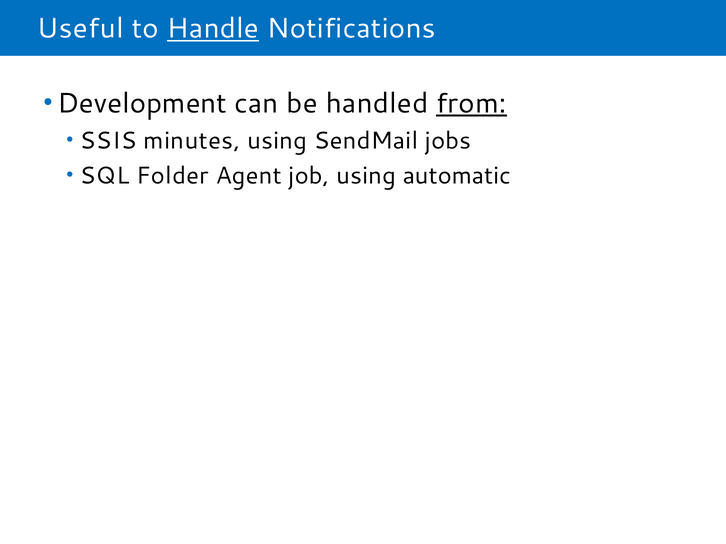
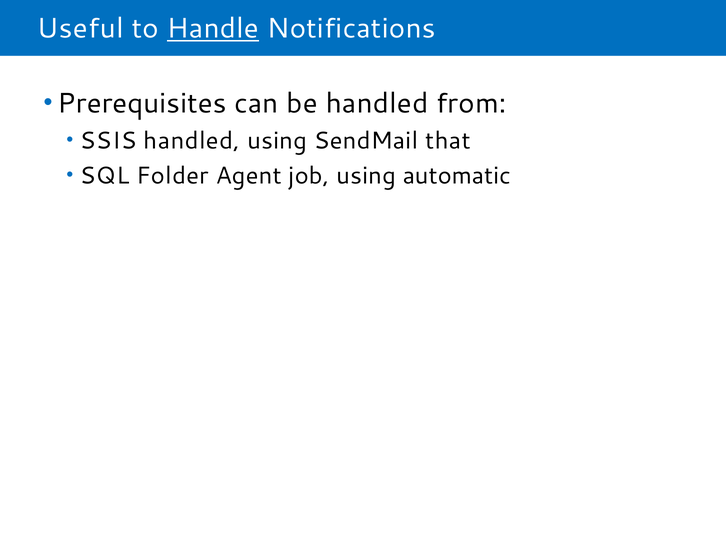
Development: Development -> Prerequisites
from underline: present -> none
SSIS minutes: minutes -> handled
jobs: jobs -> that
